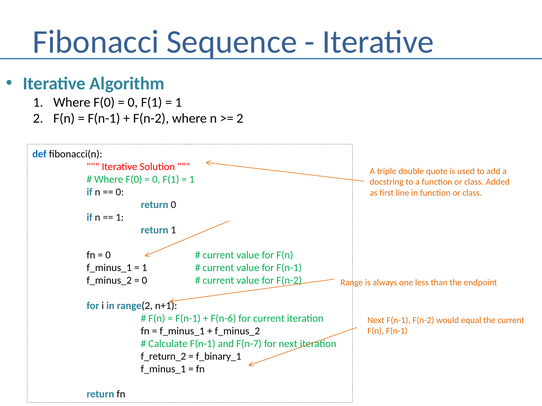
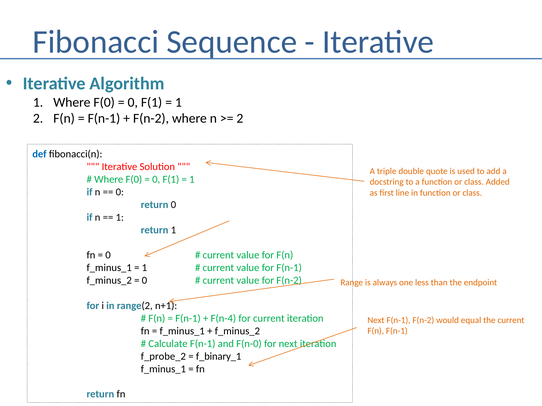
F(n-6: F(n-6 -> F(n-4
F(n-7: F(n-7 -> F(n-0
f_return_2: f_return_2 -> f_probe_2
